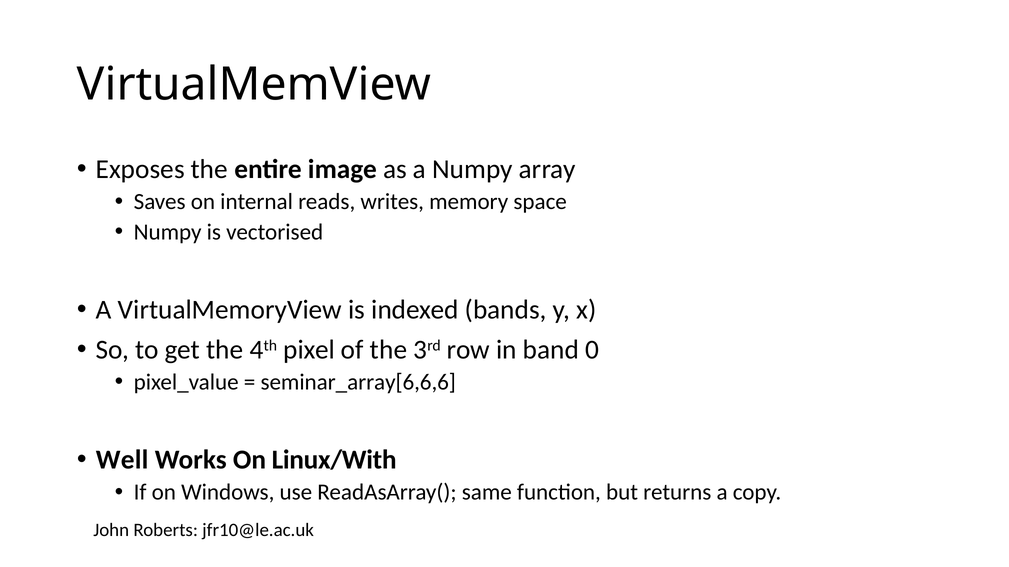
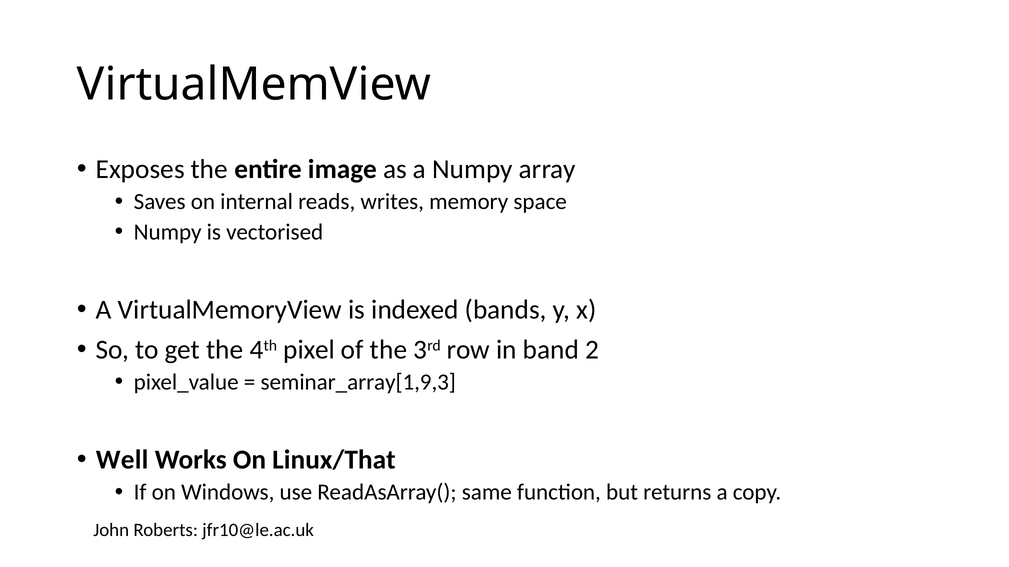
0: 0 -> 2
seminar_array[6,6,6: seminar_array[6,6,6 -> seminar_array[1,9,3
Linux/With: Linux/With -> Linux/That
